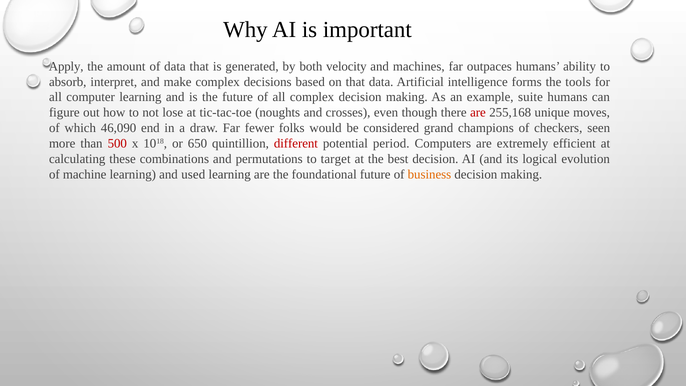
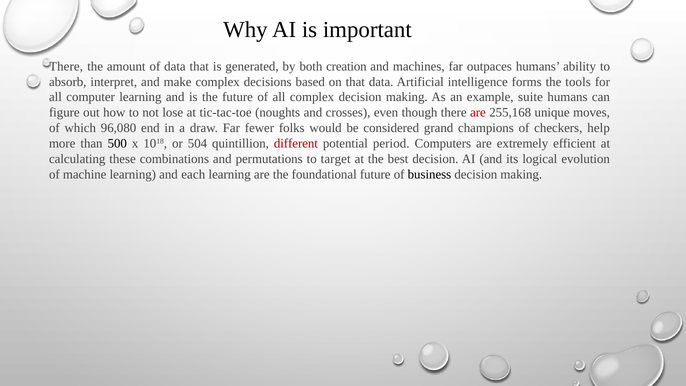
Apply at (66, 66): Apply -> There
velocity: velocity -> creation
46,090: 46,090 -> 96,080
seen: seen -> help
500 colour: red -> black
650: 650 -> 504
used: used -> each
business colour: orange -> black
